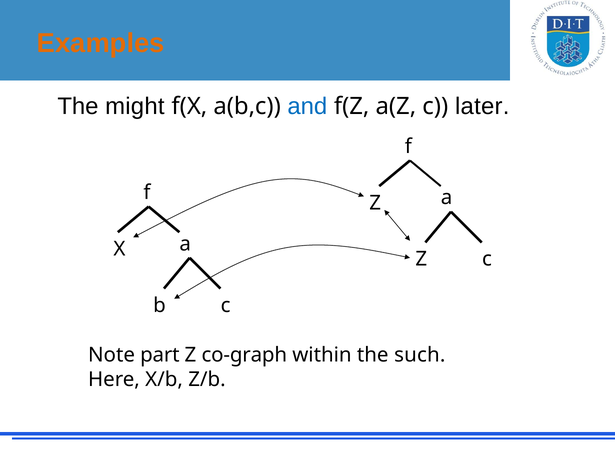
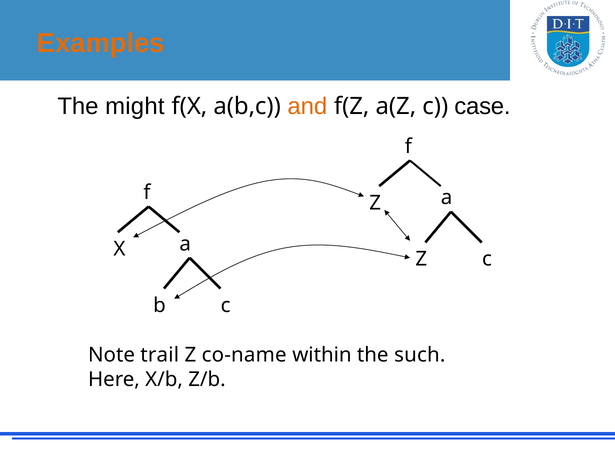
and colour: blue -> orange
later: later -> case
part: part -> trail
co-graph: co-graph -> co-name
